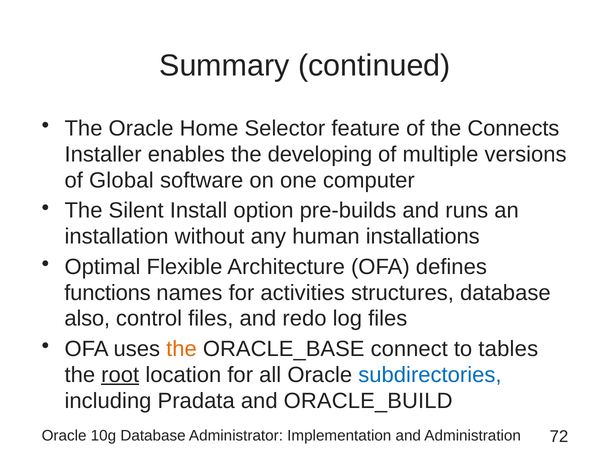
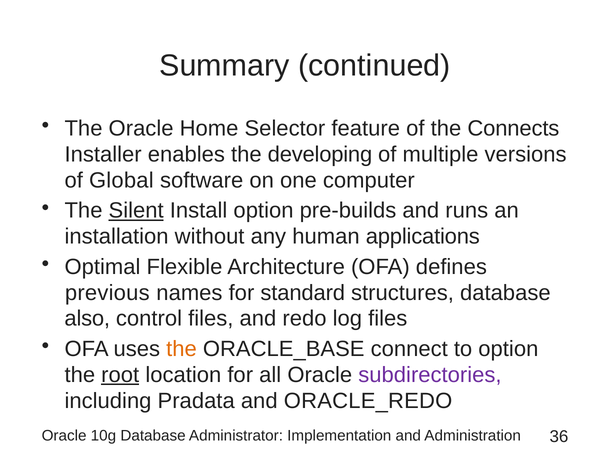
Silent underline: none -> present
installations: installations -> applications
functions: functions -> previous
activities: activities -> standard
to tables: tables -> option
subdirectories colour: blue -> purple
ORACLE_BUILD: ORACLE_BUILD -> ORACLE_REDO
72: 72 -> 36
